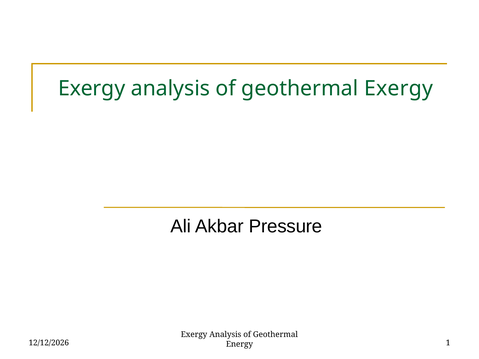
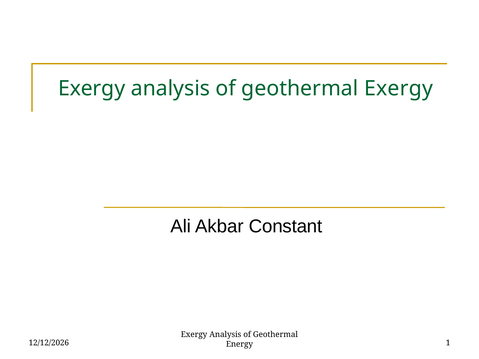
Pressure: Pressure -> Constant
